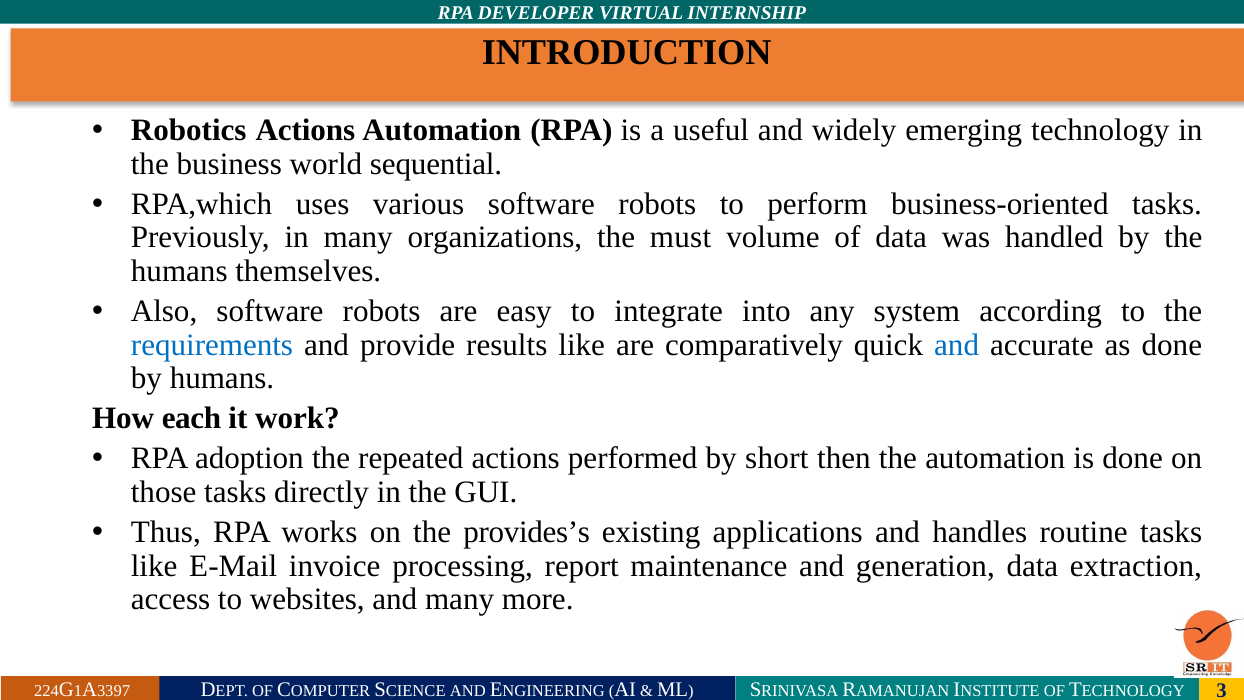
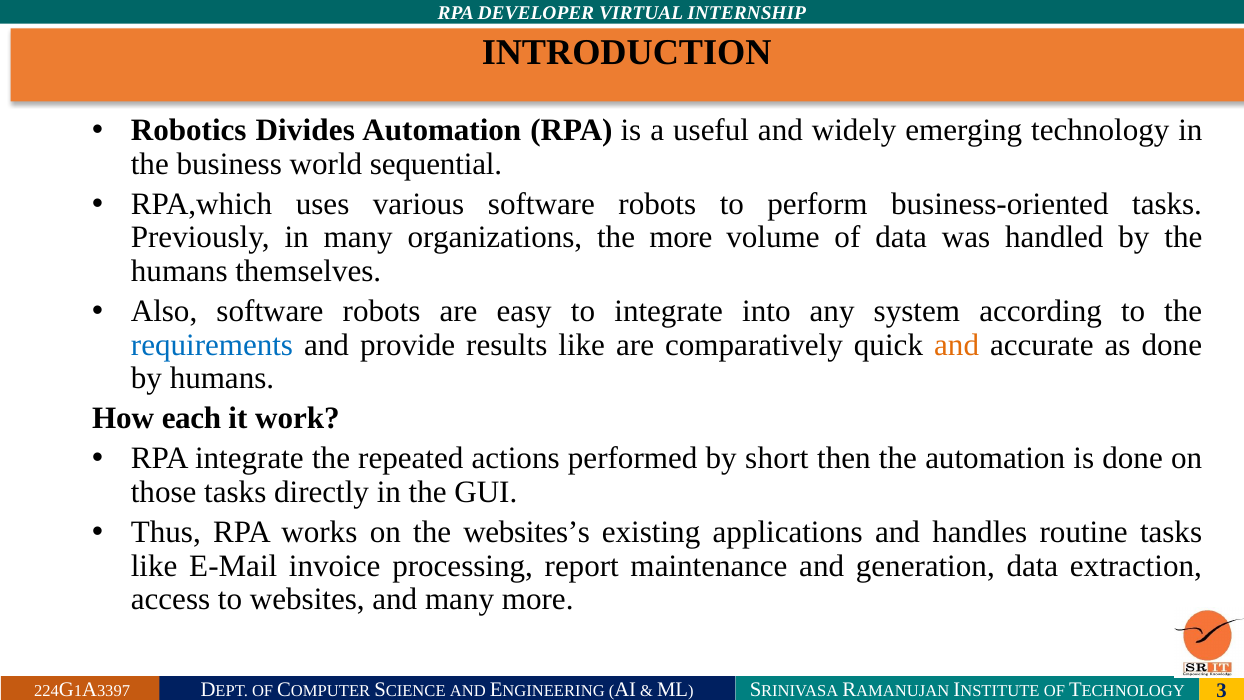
Robotics Actions: Actions -> Divides
the must: must -> more
and at (957, 345) colour: blue -> orange
RPA adoption: adoption -> integrate
provides’s: provides’s -> websites’s
